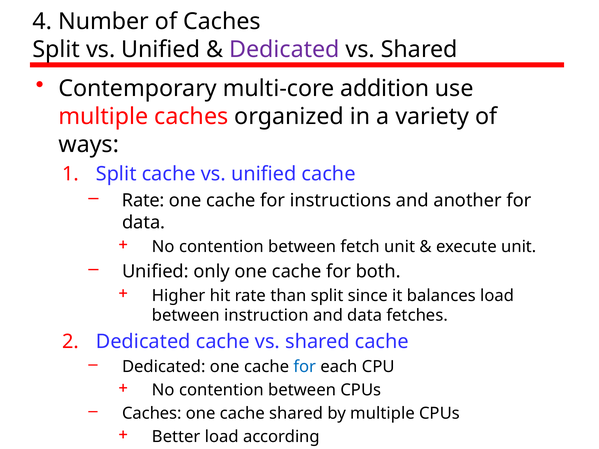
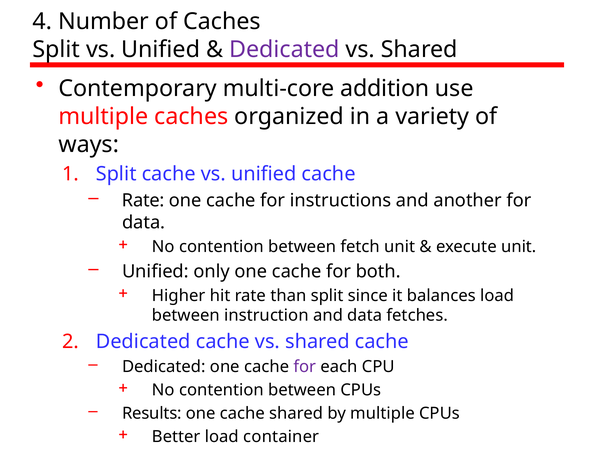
for at (305, 367) colour: blue -> purple
Caches at (152, 413): Caches -> Results
according: according -> container
